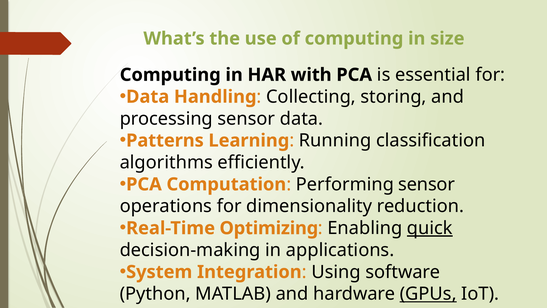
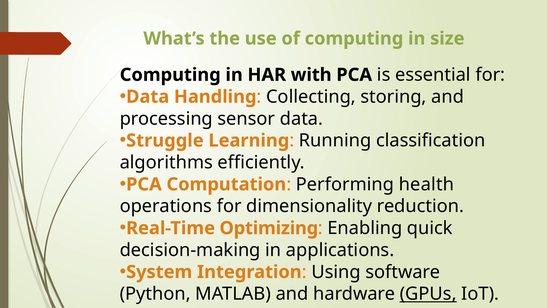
Patterns: Patterns -> Struggle
Performing sensor: sensor -> health
quick underline: present -> none
